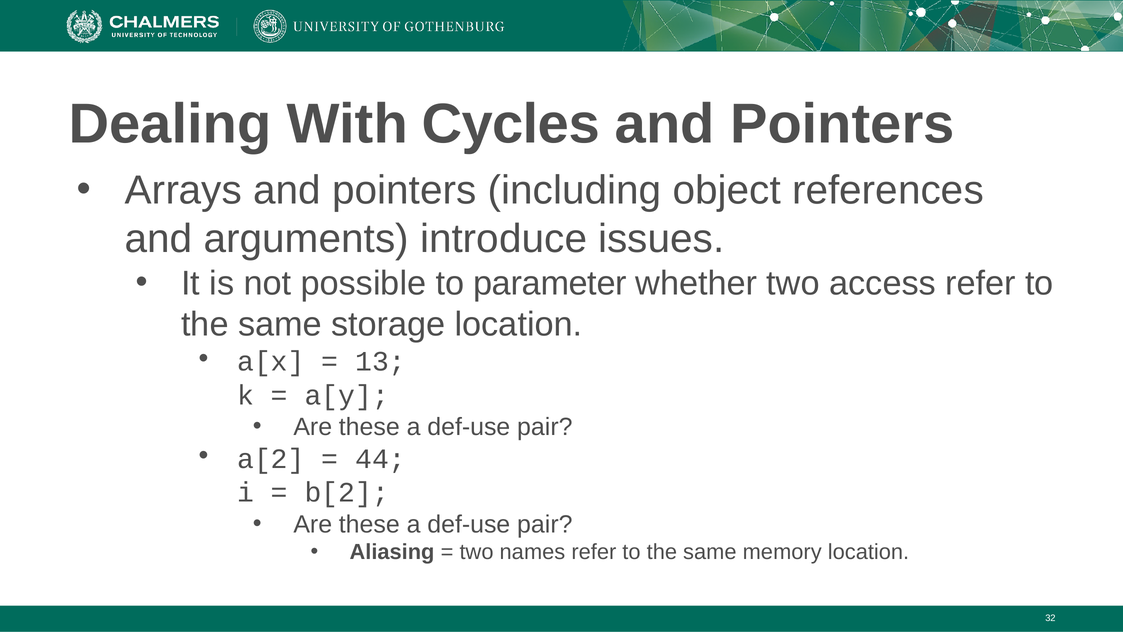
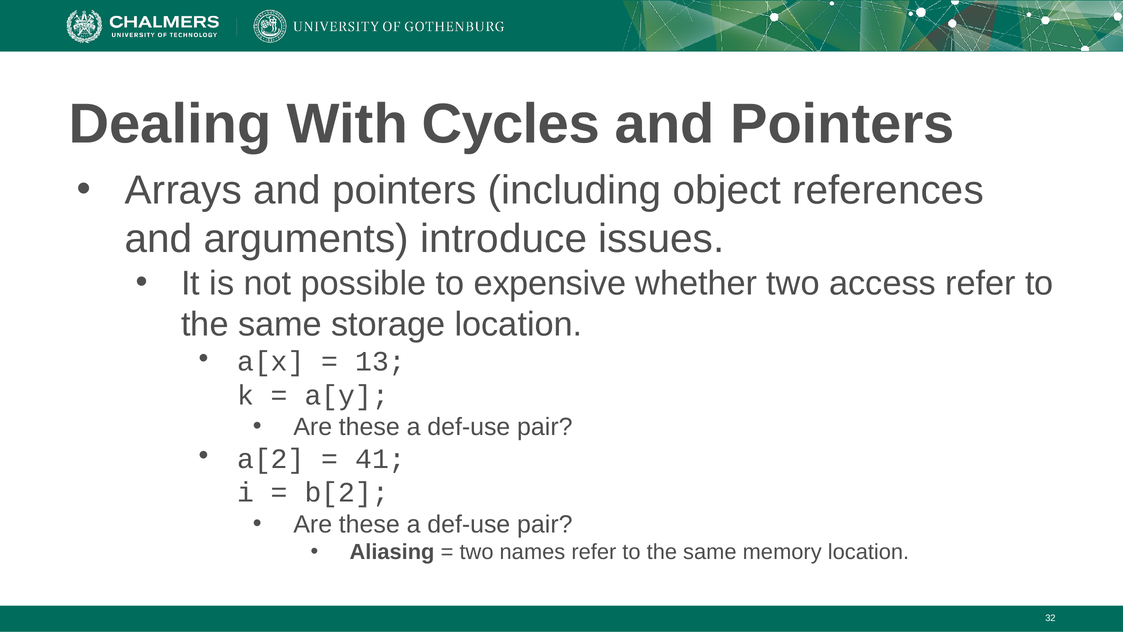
parameter: parameter -> expensive
44: 44 -> 41
